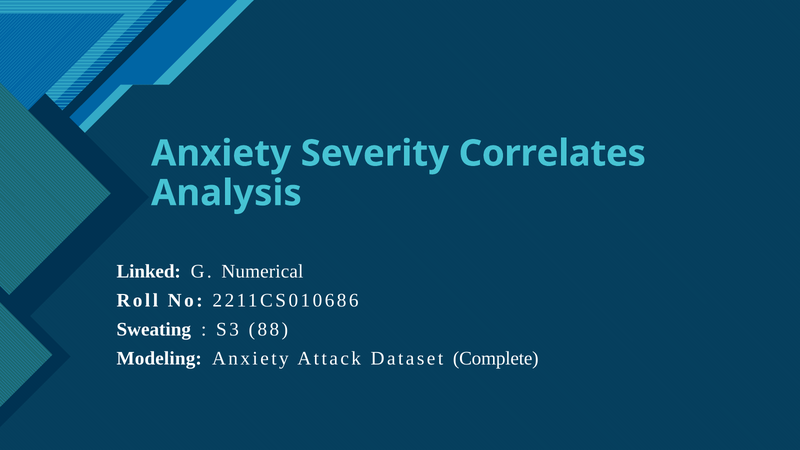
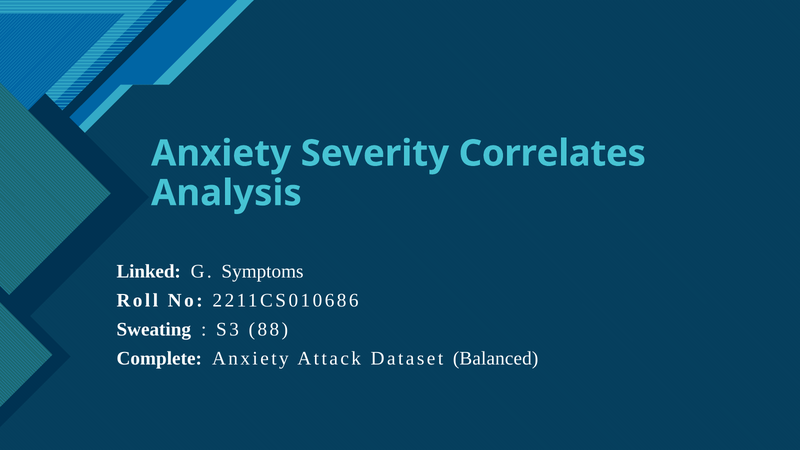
Numerical: Numerical -> Symptoms
Modeling: Modeling -> Complete
Complete: Complete -> Balanced
